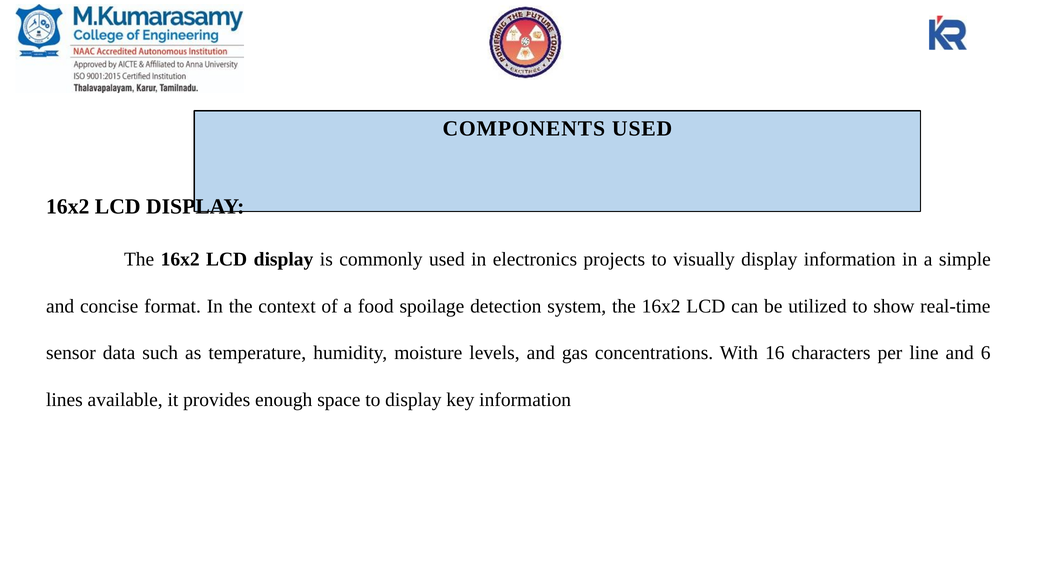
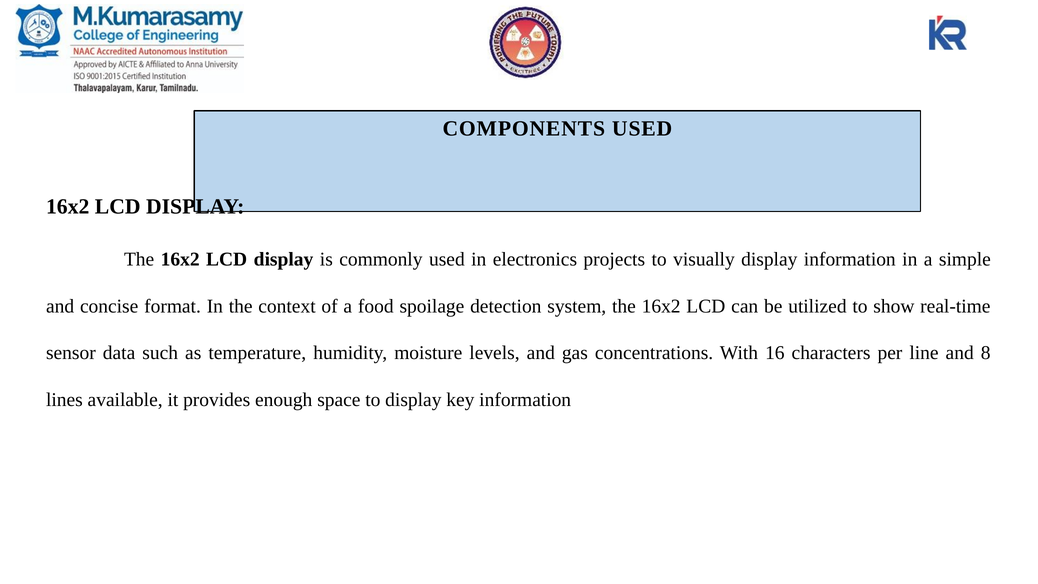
6: 6 -> 8
